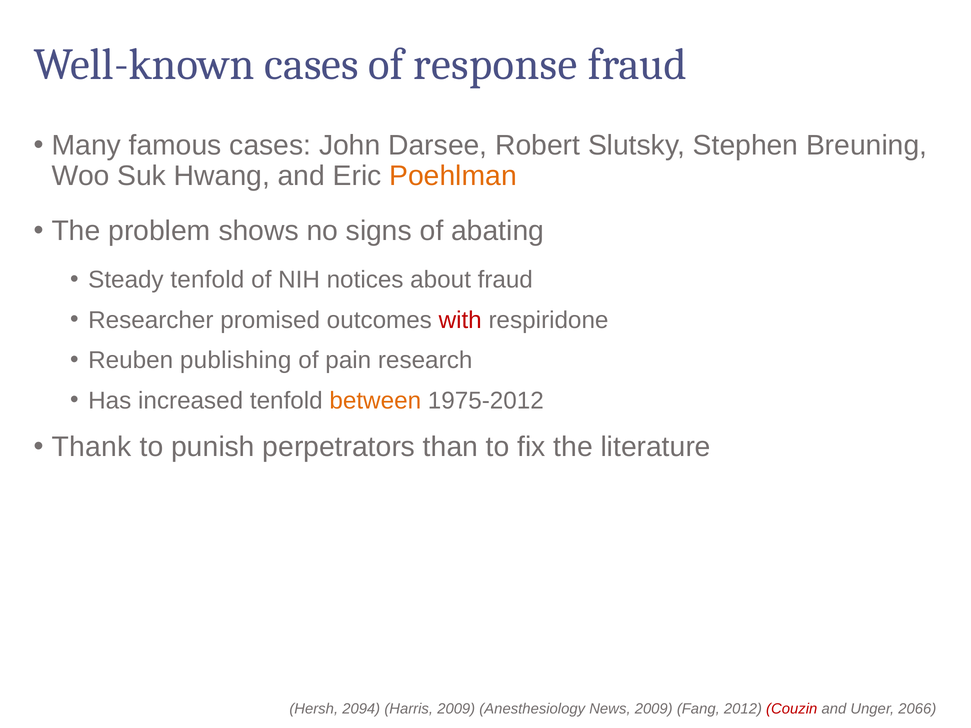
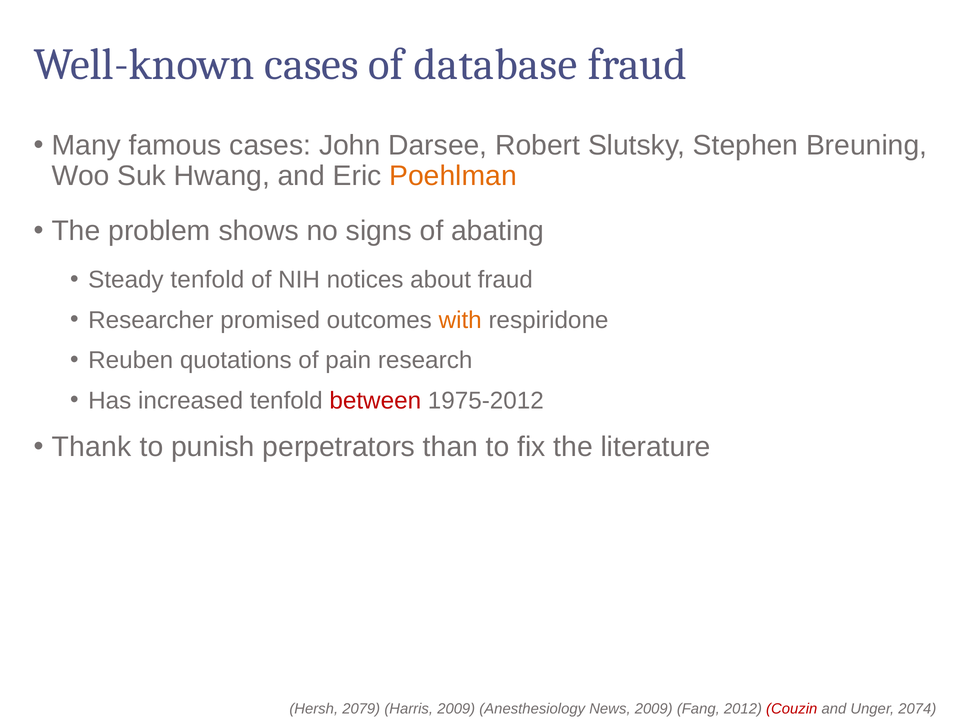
response: response -> database
with colour: red -> orange
publishing: publishing -> quotations
between colour: orange -> red
2094: 2094 -> 2079
2066: 2066 -> 2074
